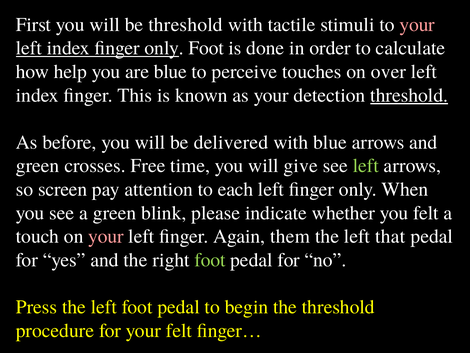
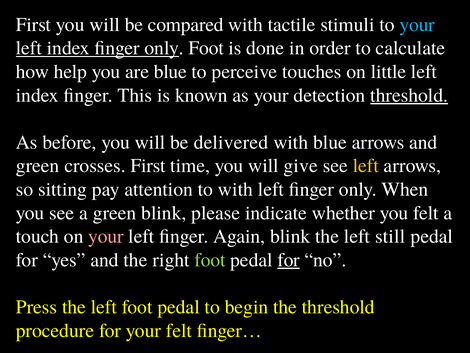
be threshold: threshold -> compared
your at (417, 25) colour: pink -> light blue
over: over -> little
crosses Free: Free -> First
left at (366, 166) colour: light green -> yellow
screen: screen -> sitting
to each: each -> with
Again them: them -> blink
that: that -> still
for at (289, 260) underline: none -> present
